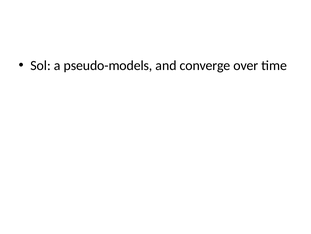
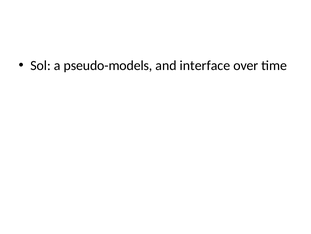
converge: converge -> interface
